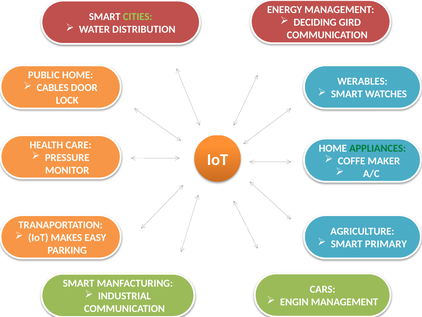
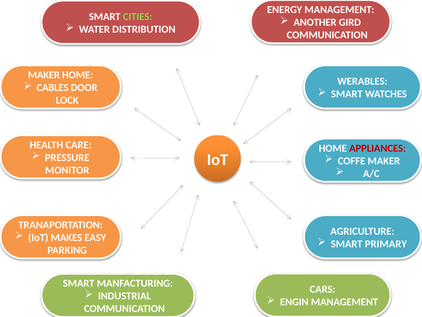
DECIDING: DECIDING -> ANOTHER
PUBLIC at (44, 75): PUBLIC -> MAKER
APPLIANCES colour: green -> red
